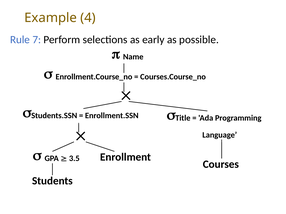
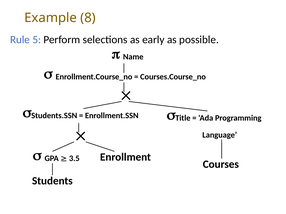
4: 4 -> 8
7: 7 -> 5
